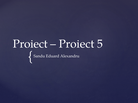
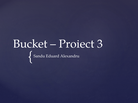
Proiect at (30, 44): Proiect -> Bucket
5: 5 -> 3
